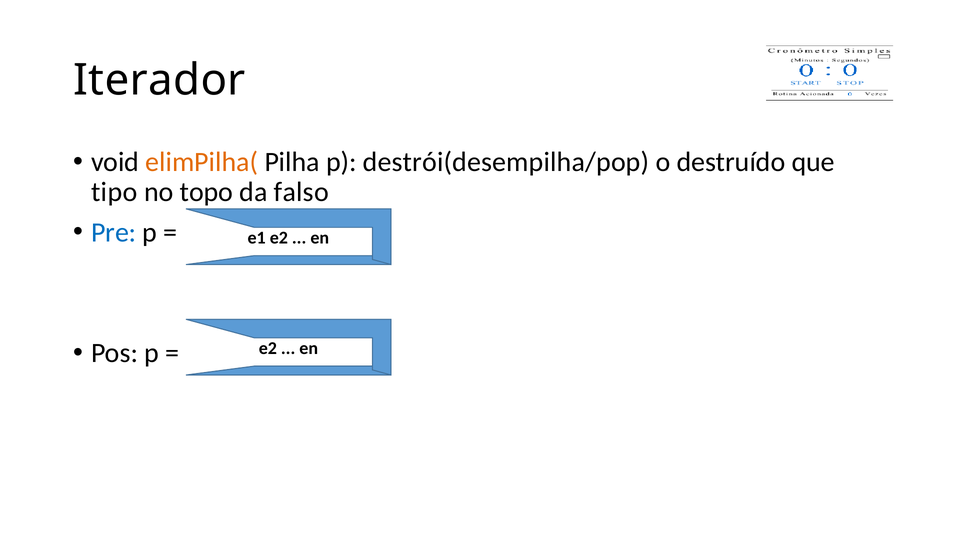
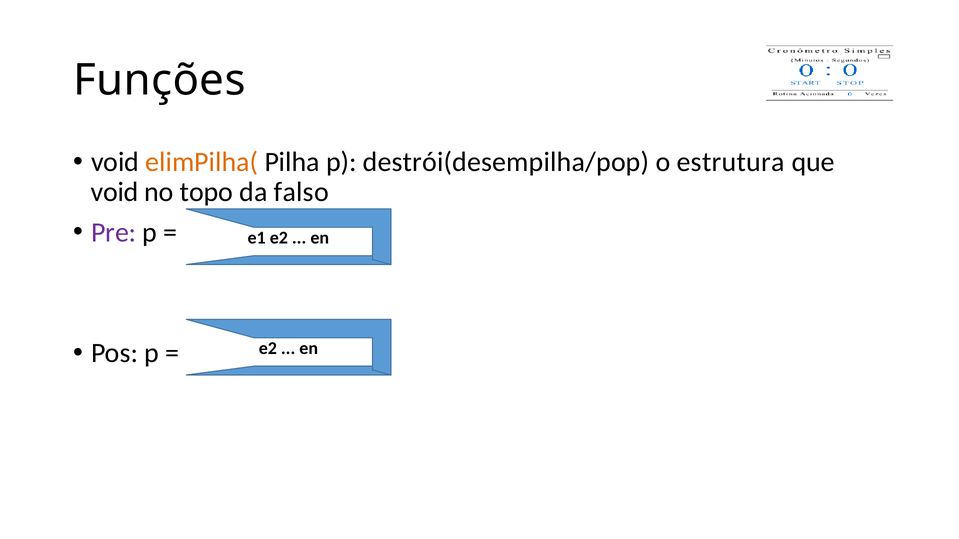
Iterador: Iterador -> Funções
destruído: destruído -> estrutura
tipo at (114, 192): tipo -> void
Pre colour: blue -> purple
